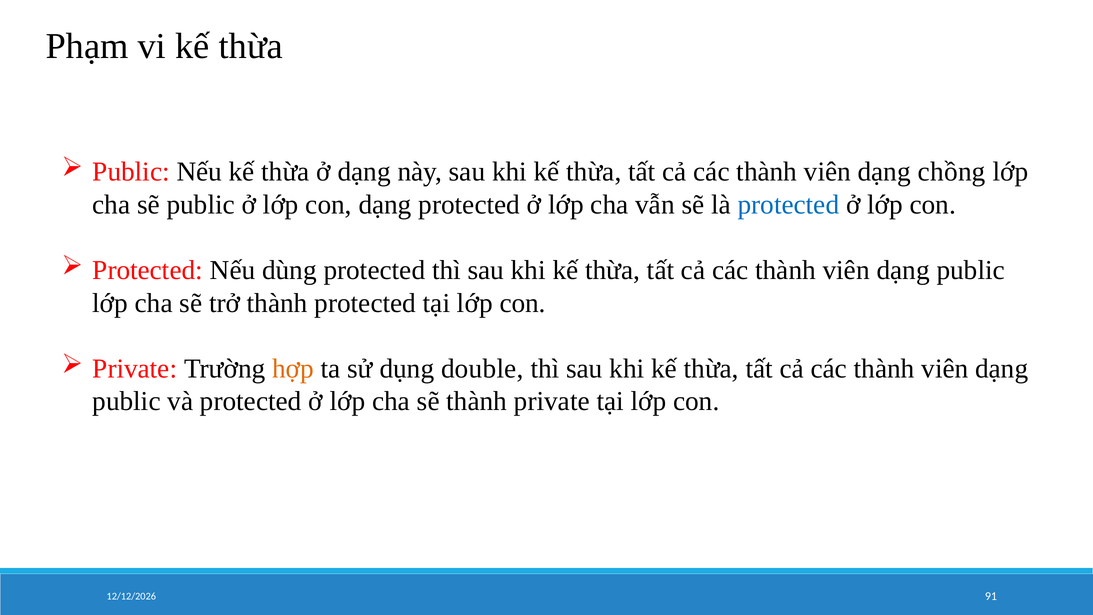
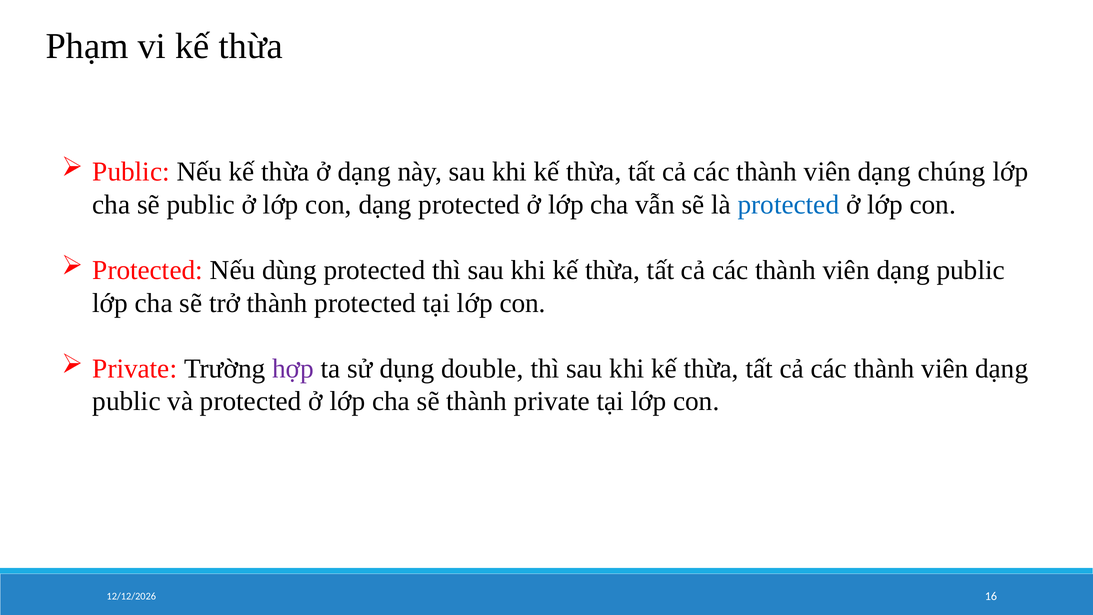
chồng: chồng -> chúng
hợp colour: orange -> purple
91: 91 -> 16
